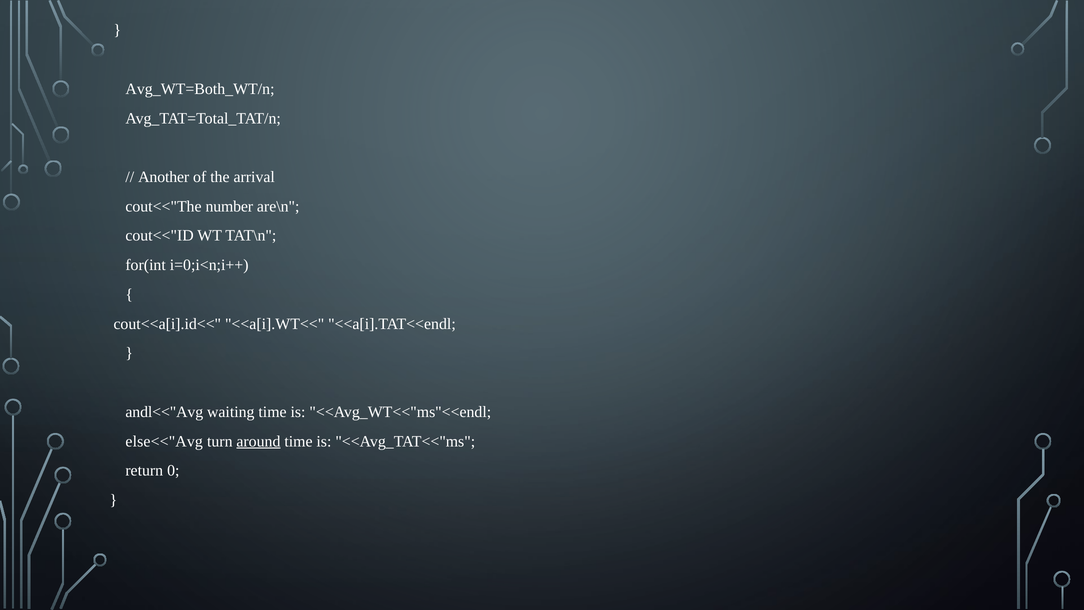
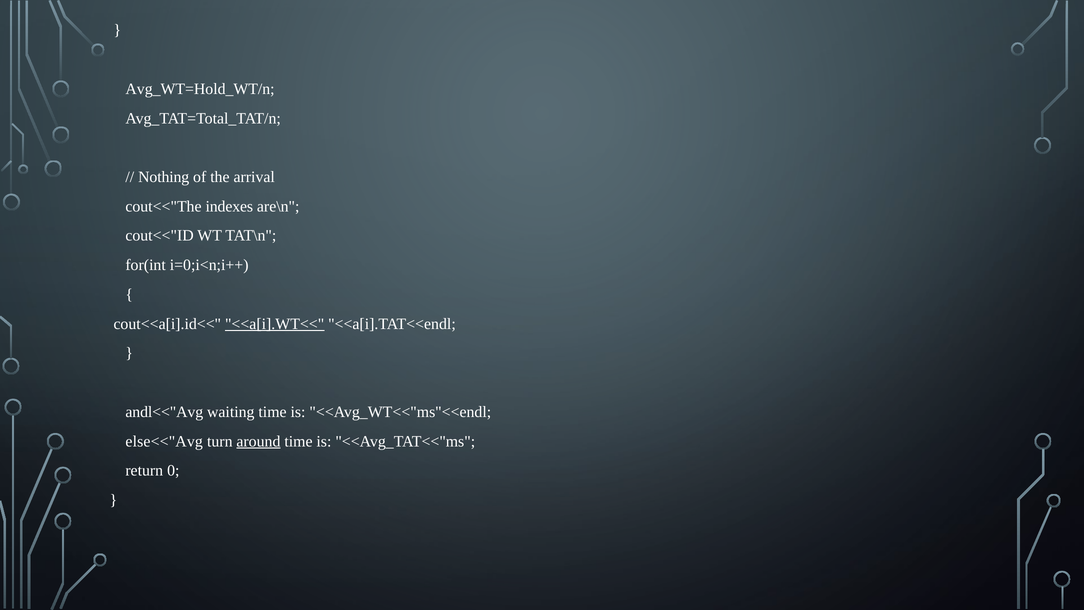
Avg_WT=Both_WT/n: Avg_WT=Both_WT/n -> Avg_WT=Hold_WT/n
Another: Another -> Nothing
number: number -> indexes
<<a[i].WT<< underline: none -> present
